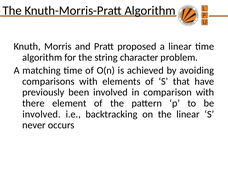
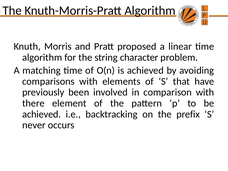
involved at (42, 114): involved -> achieved
the linear: linear -> prefix
